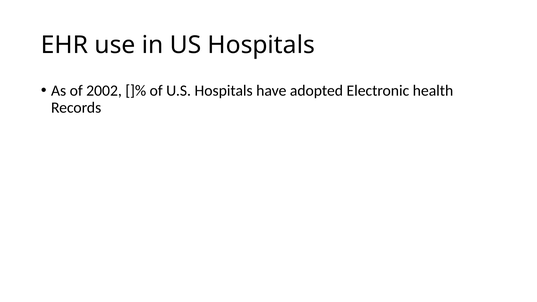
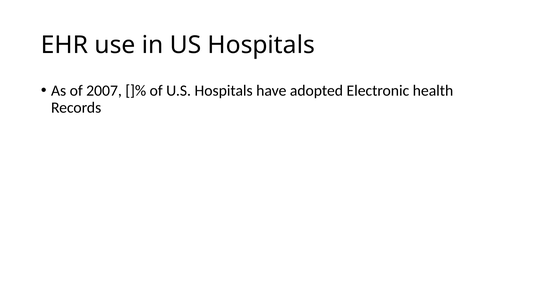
2002: 2002 -> 2007
